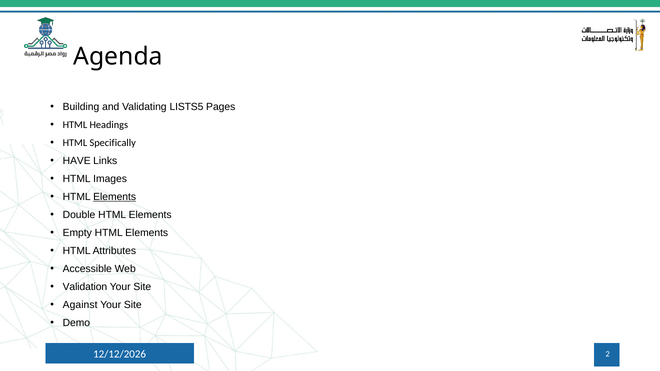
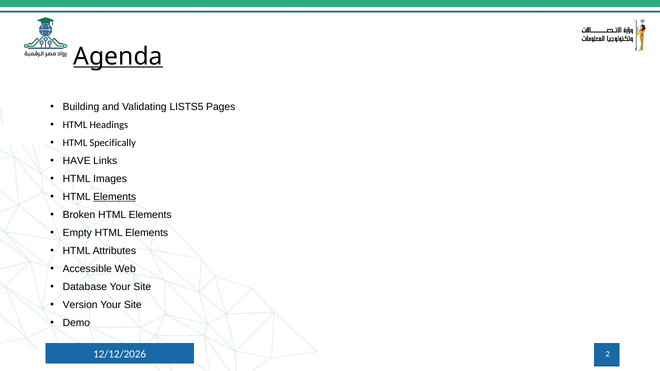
Agenda underline: none -> present
Double: Double -> Broken
Validation: Validation -> Database
Against: Against -> Version
